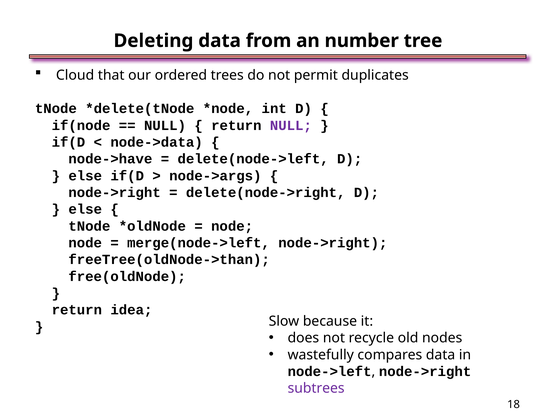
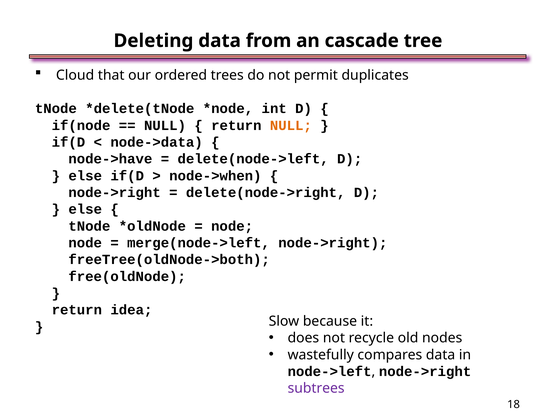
number: number -> cascade
NULL at (291, 125) colour: purple -> orange
node->args: node->args -> node->when
freeTree(oldNode->than: freeTree(oldNode->than -> freeTree(oldNode->both
